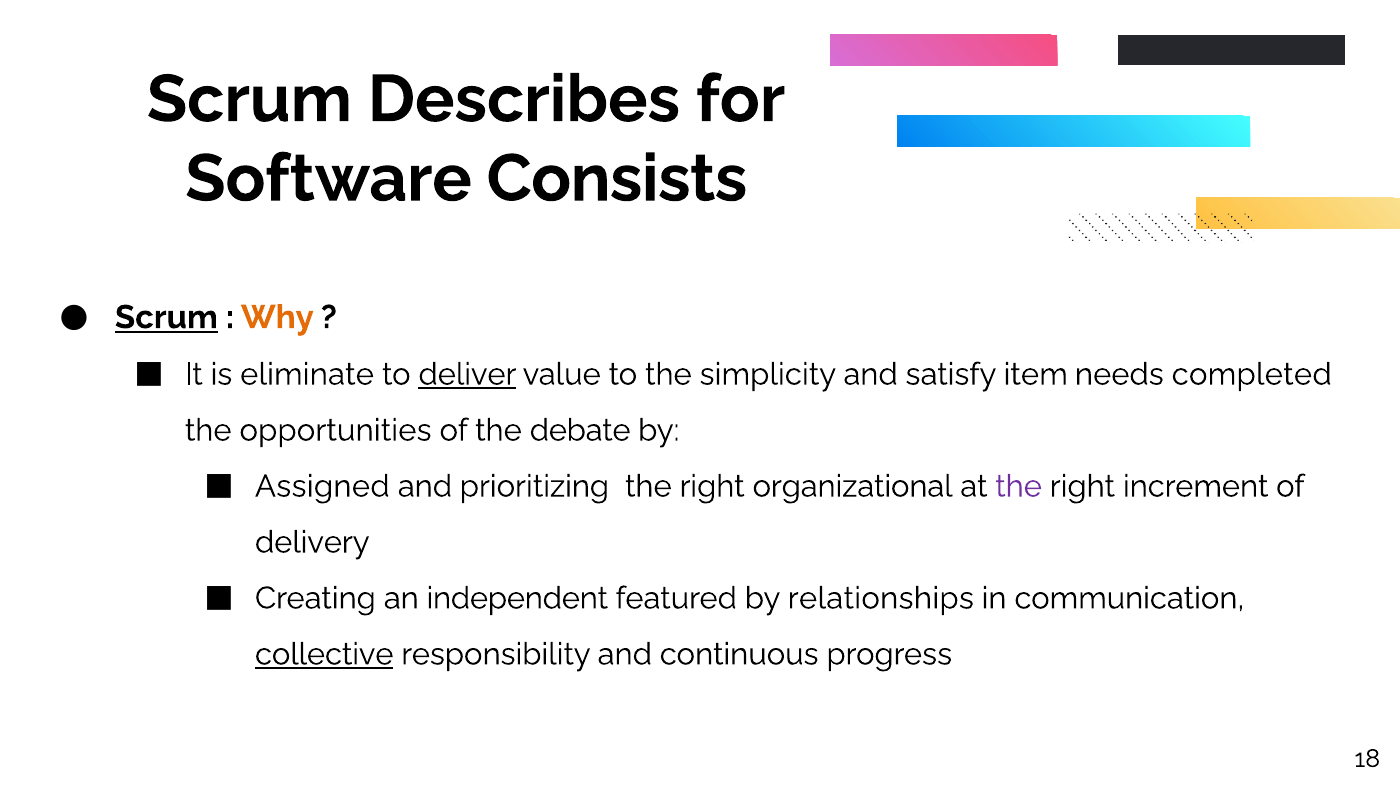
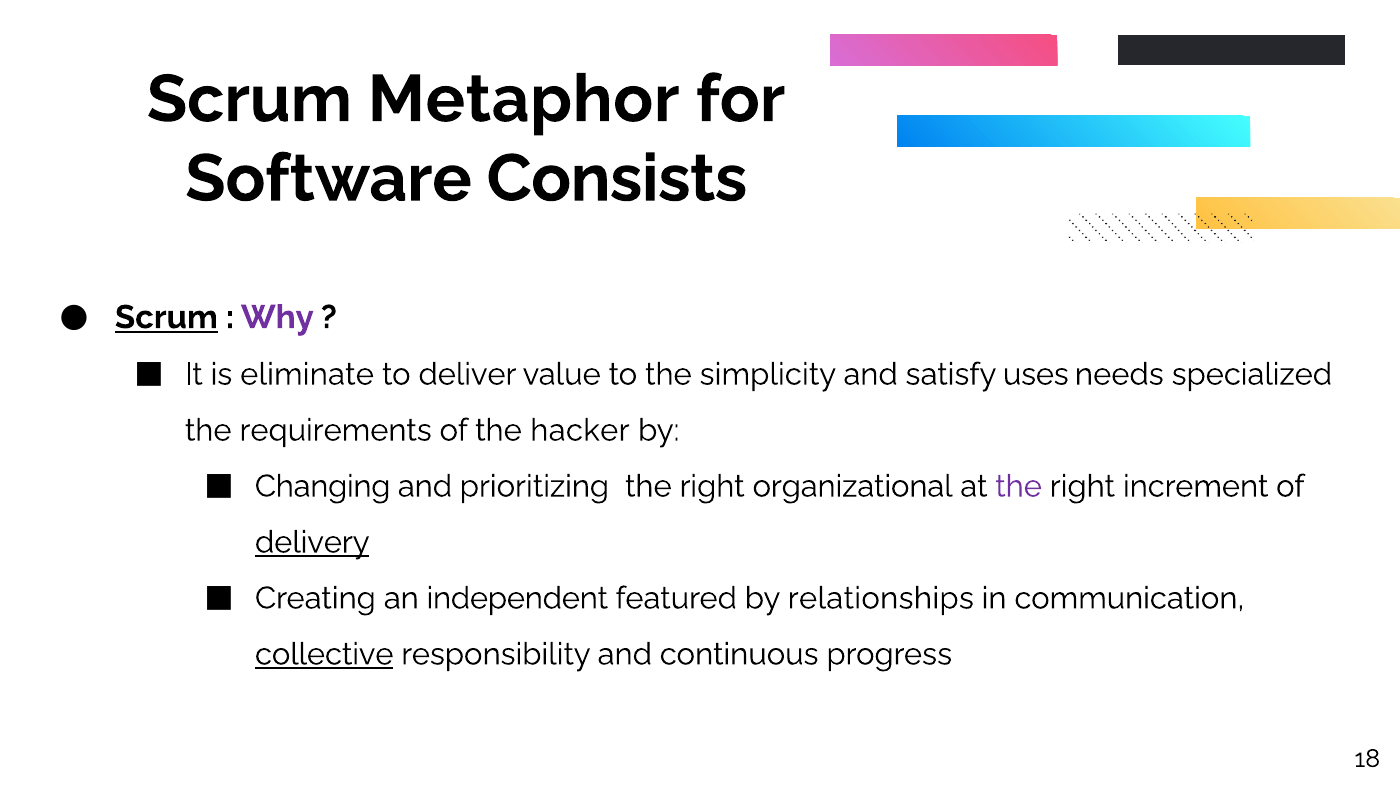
Describes: Describes -> Metaphor
Why colour: orange -> purple
deliver underline: present -> none
item: item -> uses
completed: completed -> specialized
opportunities: opportunities -> requirements
debate: debate -> hacker
Assigned: Assigned -> Changing
delivery underline: none -> present
